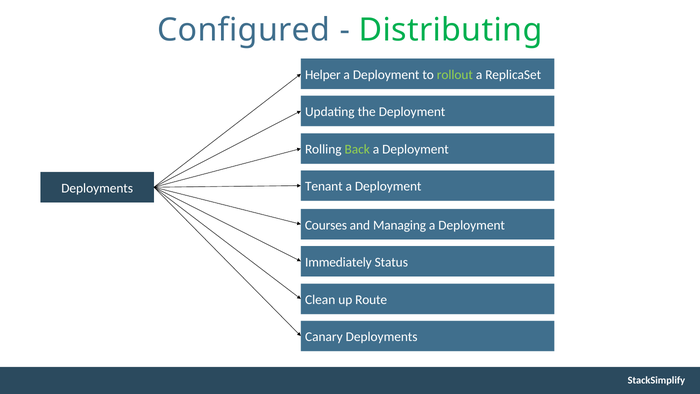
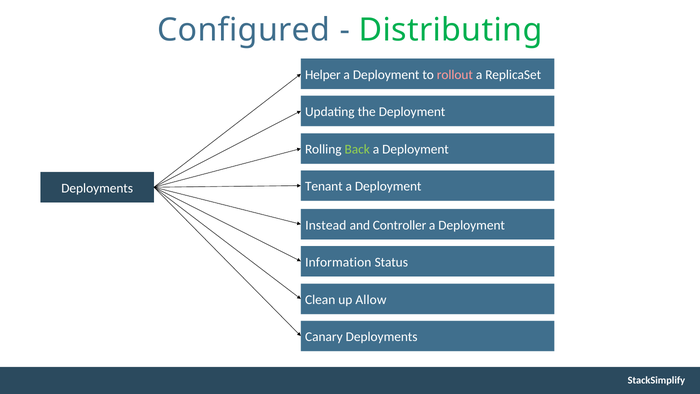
rollout colour: light green -> pink
Courses: Courses -> Instead
Managing: Managing -> Controller
Immediately: Immediately -> Information
Route: Route -> Allow
